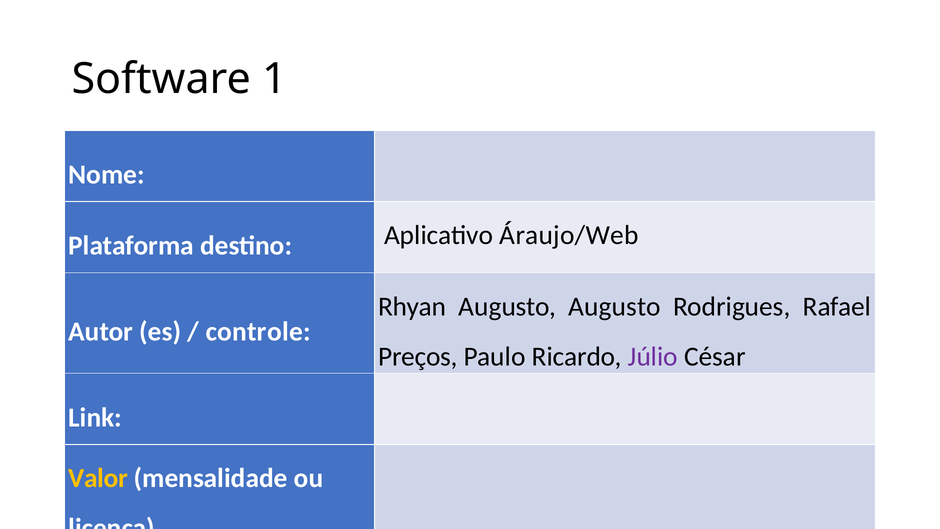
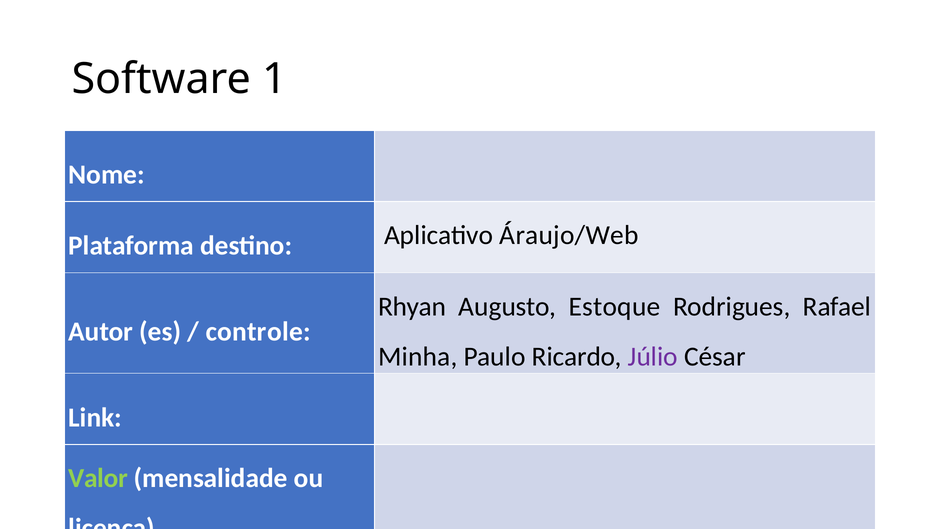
Augusto Augusto: Augusto -> Estoque
Preços: Preços -> Minha
Valor colour: yellow -> light green
